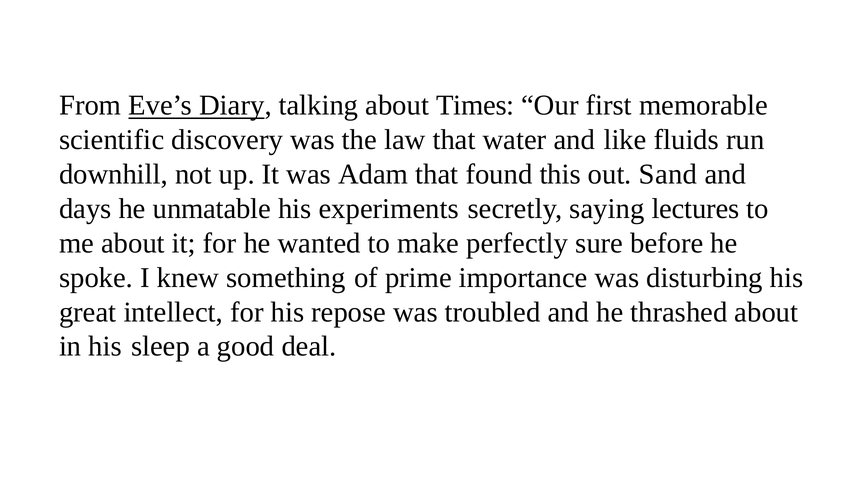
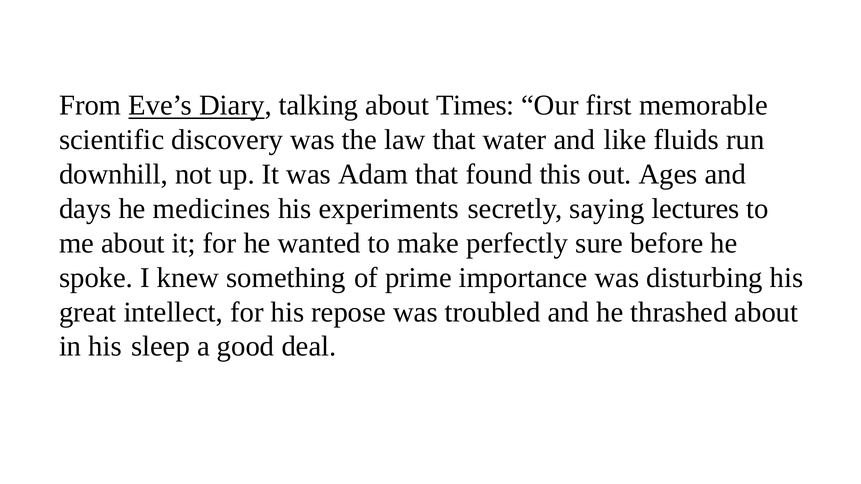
Sand: Sand -> Ages
unmatable: unmatable -> medicines
